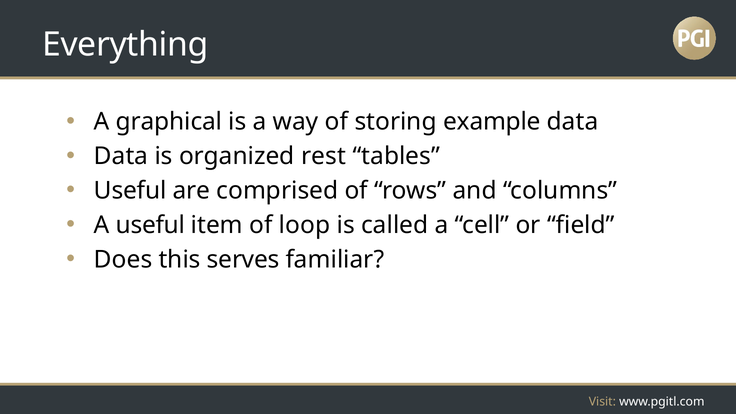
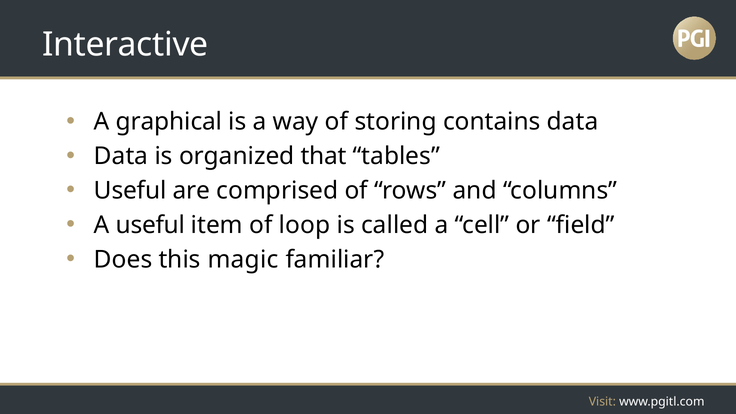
Everything: Everything -> Interactive
example: example -> contains
rest: rest -> that
serves: serves -> magic
